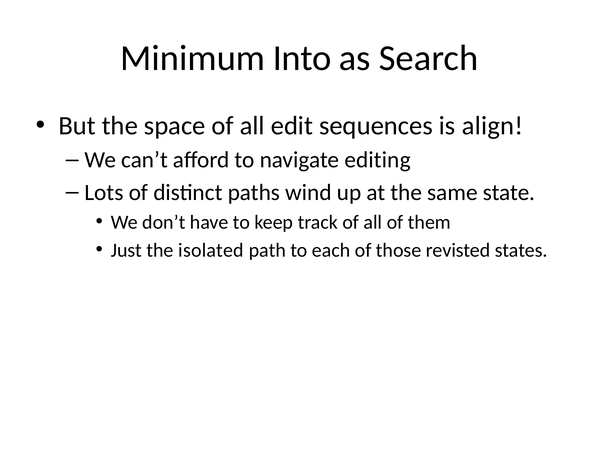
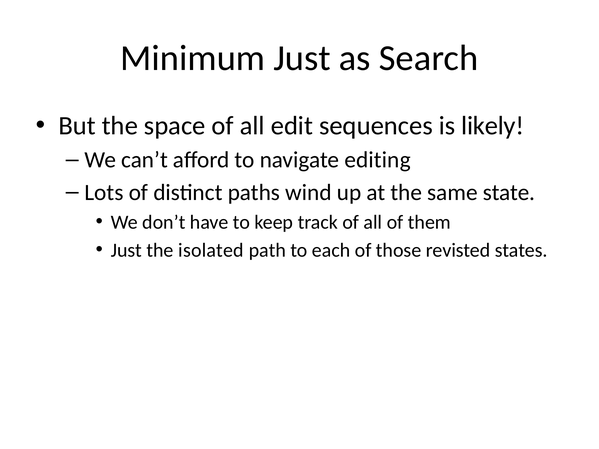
Minimum Into: Into -> Just
align: align -> likely
